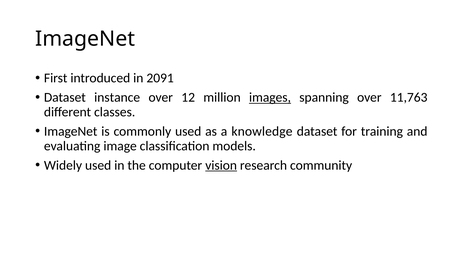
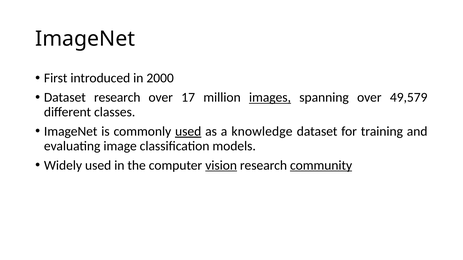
2091: 2091 -> 2000
Dataset instance: instance -> research
12: 12 -> 17
11,763: 11,763 -> 49,579
used at (188, 132) underline: none -> present
community underline: none -> present
